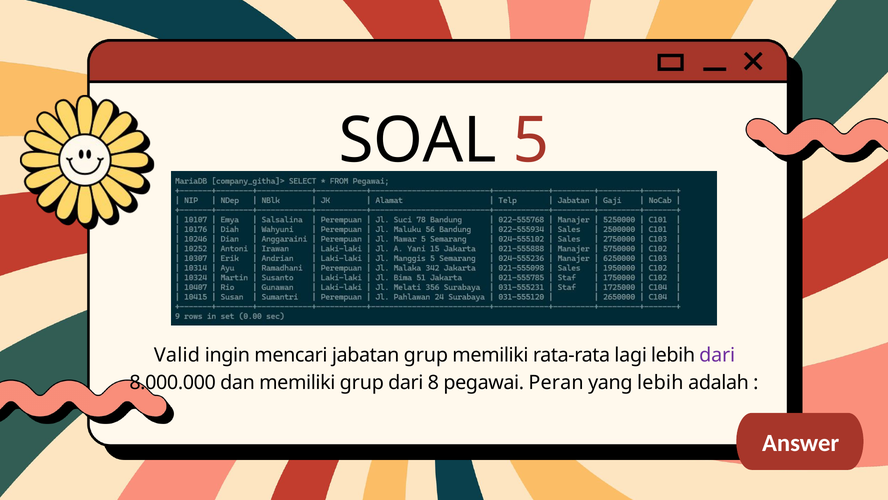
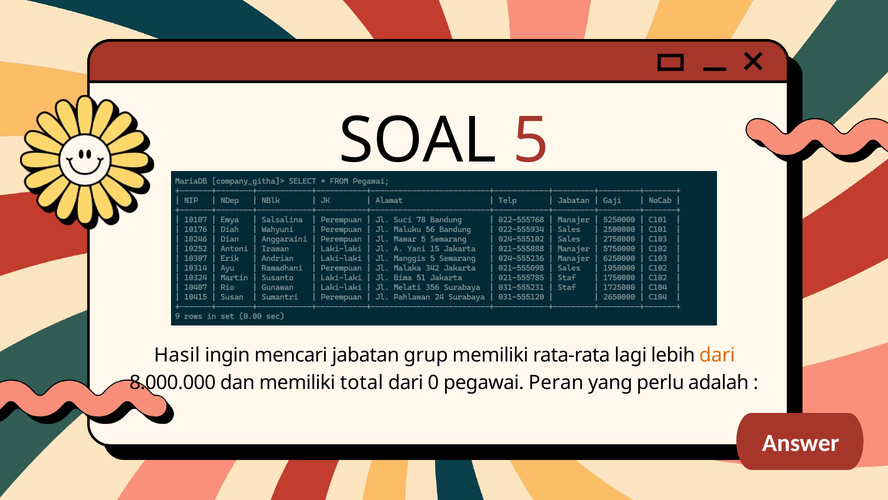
Valid: Valid -> Hasil
dari at (717, 355) colour: purple -> orange
memiliki grup: grup -> total
8: 8 -> 0
yang lebih: lebih -> perlu
